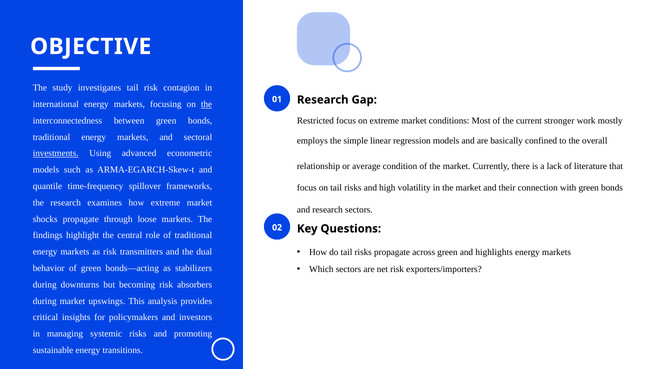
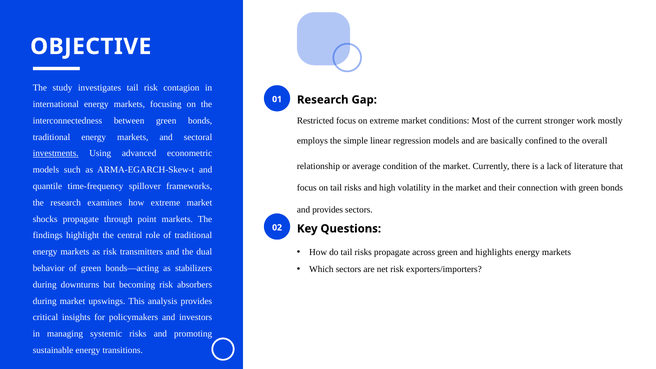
the at (207, 104) underline: present -> none
and research: research -> provides
loose: loose -> point
